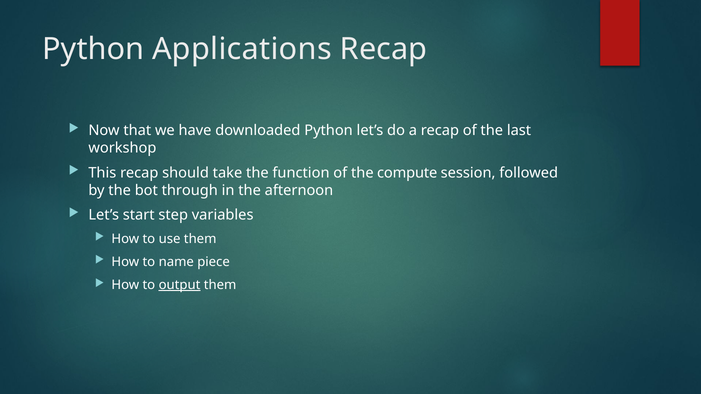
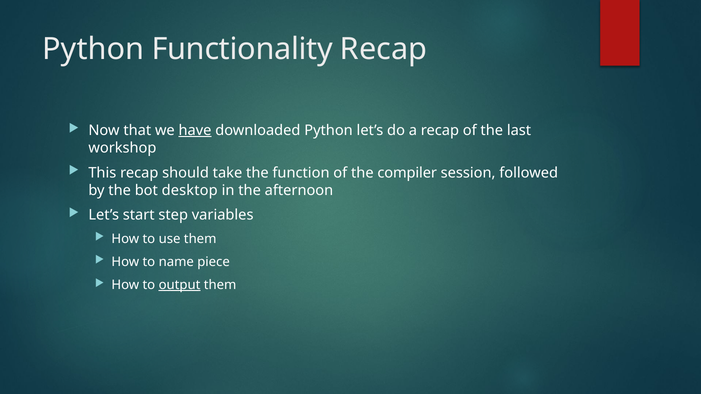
Applications: Applications -> Functionality
have underline: none -> present
compute: compute -> compiler
through: through -> desktop
